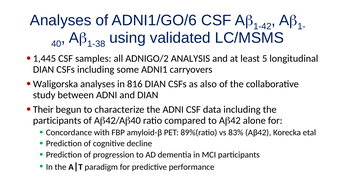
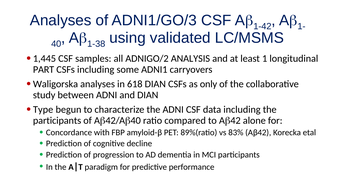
ADNI1/GO/6: ADNI1/GO/6 -> ADNI1/GO/3
5: 5 -> 1
DIAN at (44, 70): DIAN -> PART
816: 816 -> 618
also: also -> only
Their: Their -> Type
